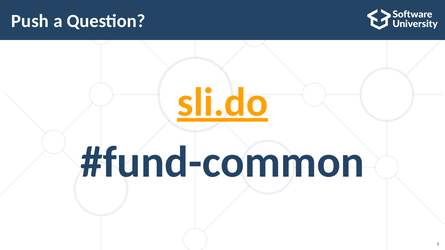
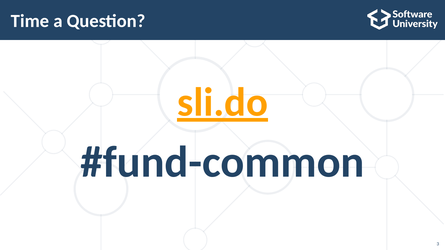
Push: Push -> Time
